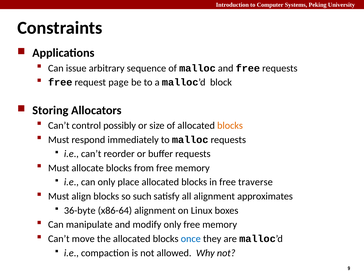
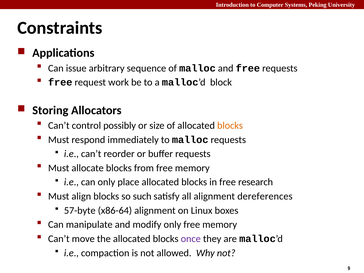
page: page -> work
traverse: traverse -> research
approximates: approximates -> dereferences
36-byte: 36-byte -> 57-byte
once colour: blue -> purple
